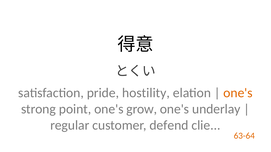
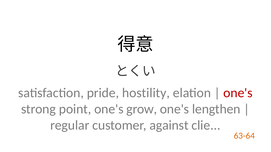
one's at (238, 93) colour: orange -> red
underlay: underlay -> lengthen
defend: defend -> against
